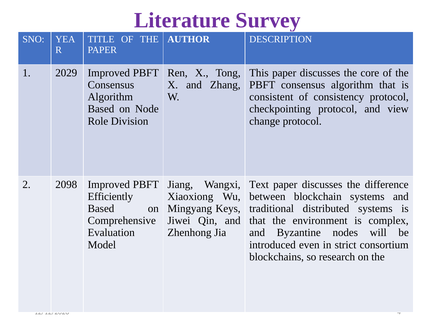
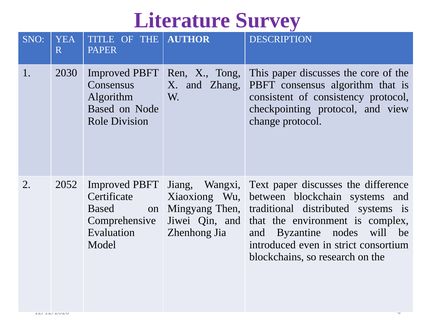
2029: 2029 -> 2030
2098: 2098 -> 2052
Efficiently: Efficiently -> Certificate
Keys: Keys -> Then
